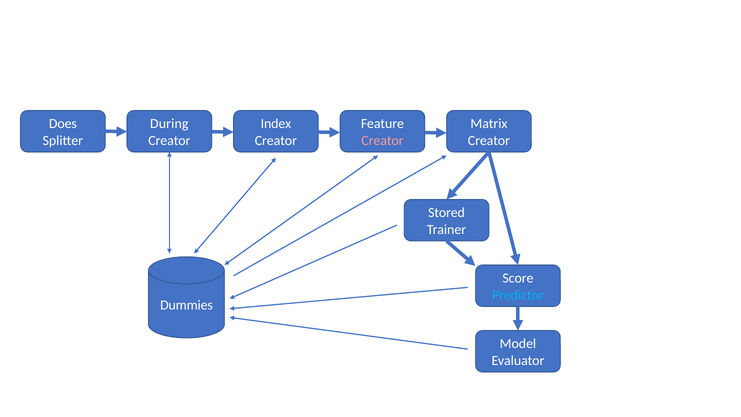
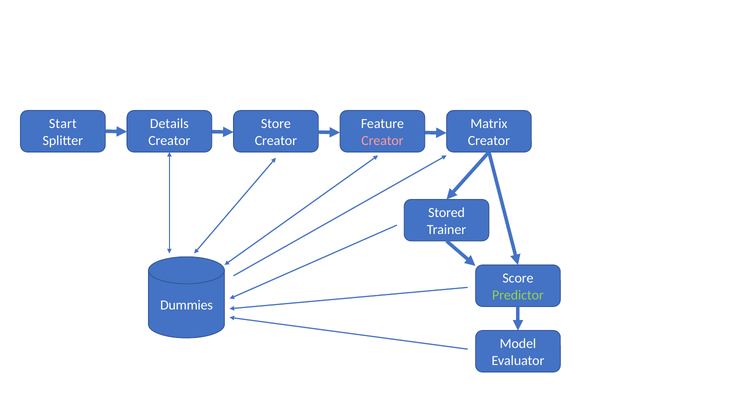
Does: Does -> Start
During: During -> Details
Index: Index -> Store
Predictor colour: light blue -> light green
